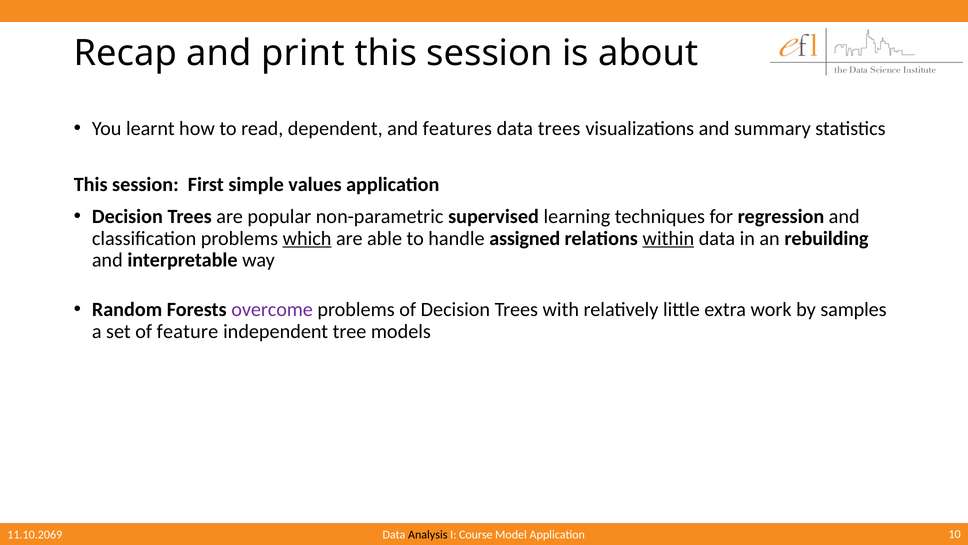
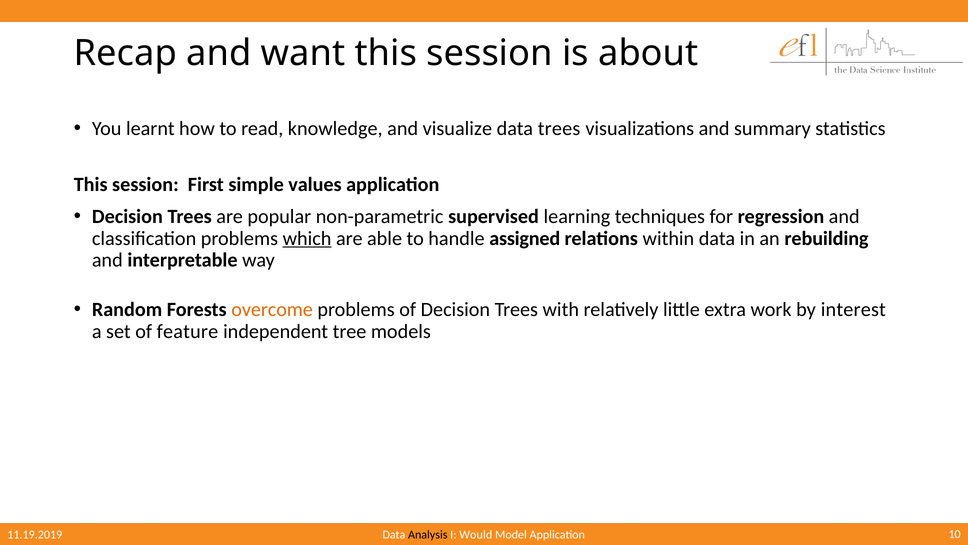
print: print -> want
dependent: dependent -> knowledge
features: features -> visualize
within underline: present -> none
overcome colour: purple -> orange
samples: samples -> interest
11.10.2069: 11.10.2069 -> 11.19.2019
Course: Course -> Would
